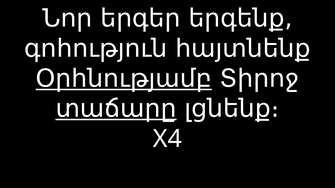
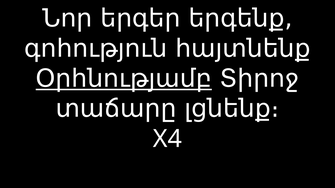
տաճարը underline: present -> none
